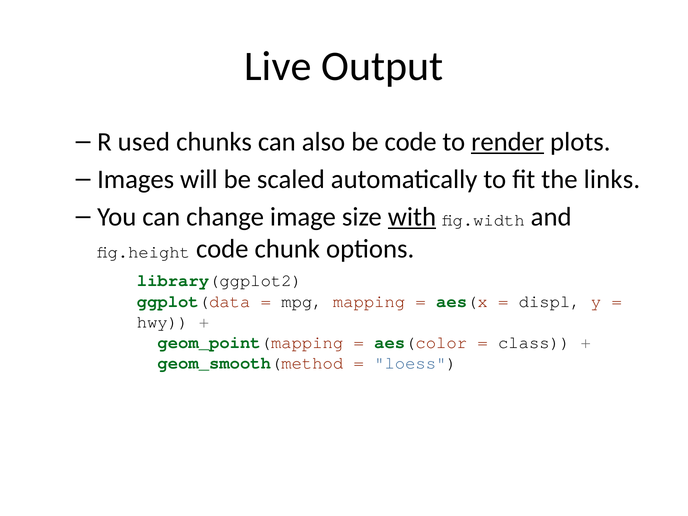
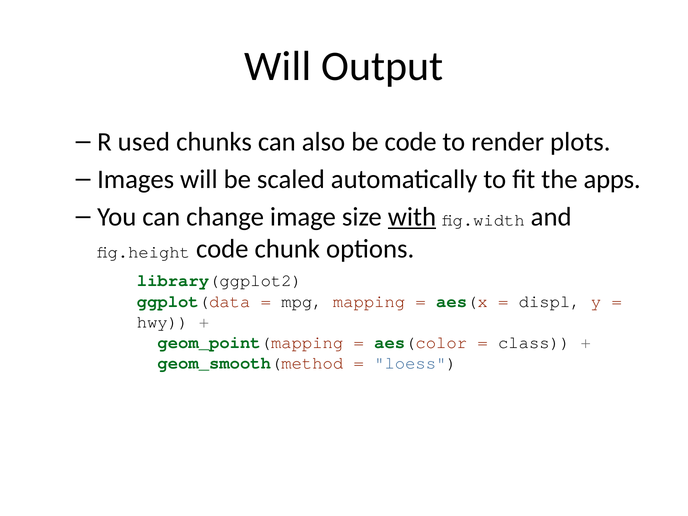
Live at (278, 67): Live -> Will
render underline: present -> none
links: links -> apps
